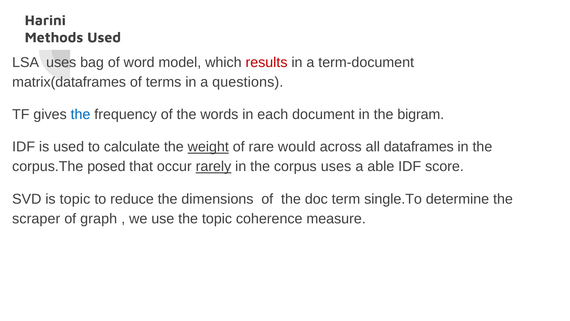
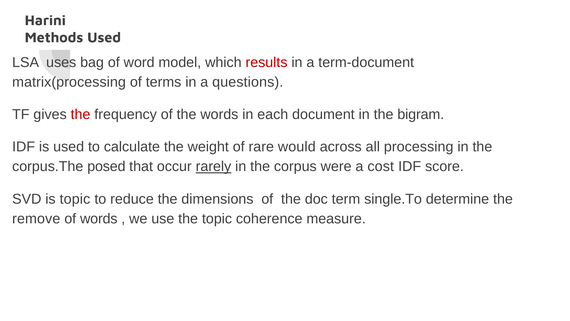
matrix(dataframes: matrix(dataframes -> matrix(processing
the at (80, 114) colour: blue -> red
weight underline: present -> none
dataframes: dataframes -> processing
corpus uses: uses -> were
able: able -> cost
scraper: scraper -> remove
of graph: graph -> words
